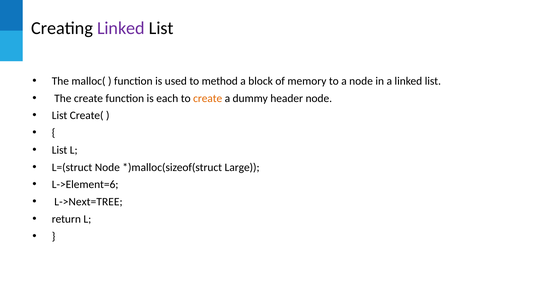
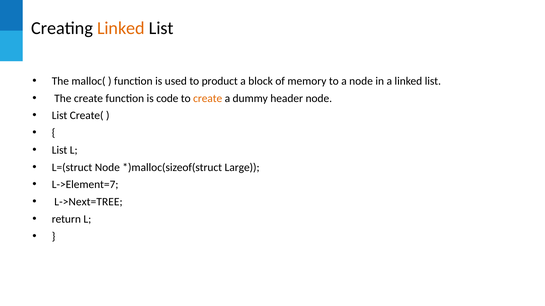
Linked at (121, 28) colour: purple -> orange
method: method -> product
each: each -> code
L->Element=6: L->Element=6 -> L->Element=7
